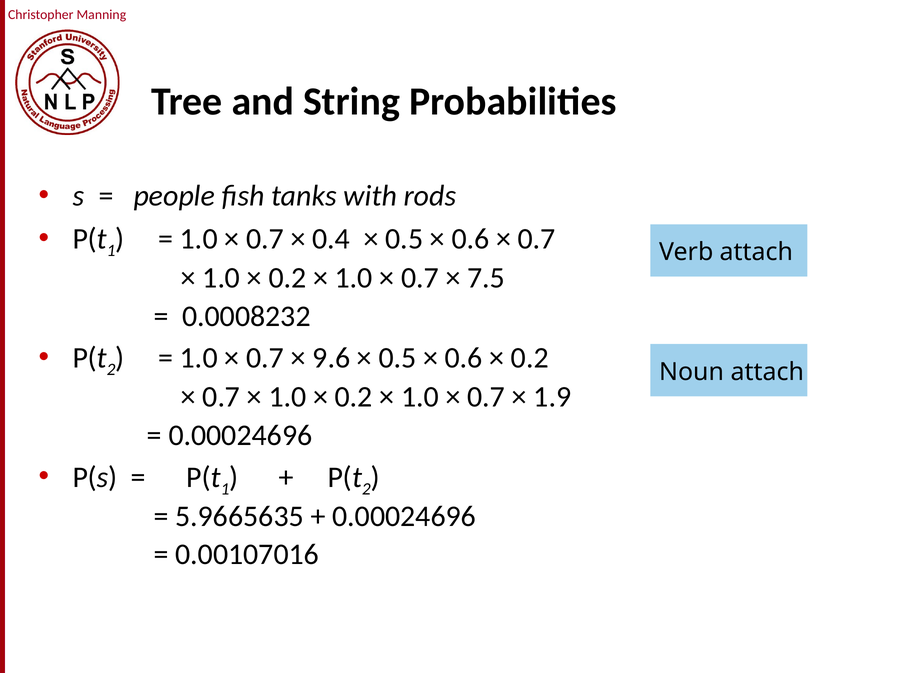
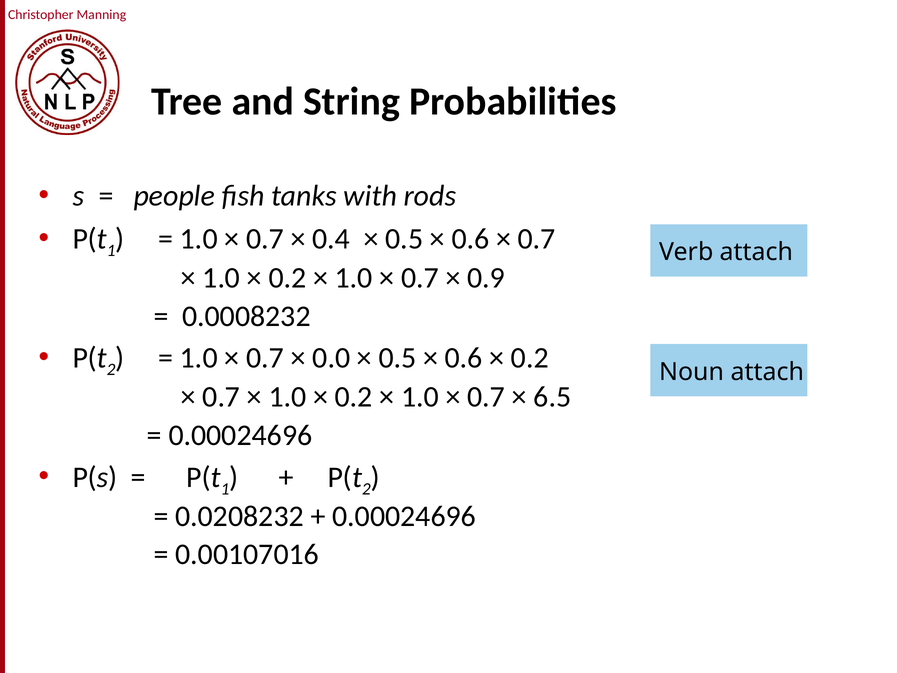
7.5: 7.5 -> 0.9
9.6: 9.6 -> 0.0
1.9: 1.9 -> 6.5
5.9665635: 5.9665635 -> 0.0208232
